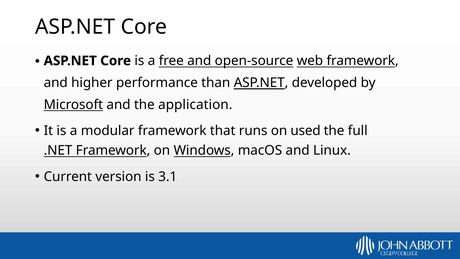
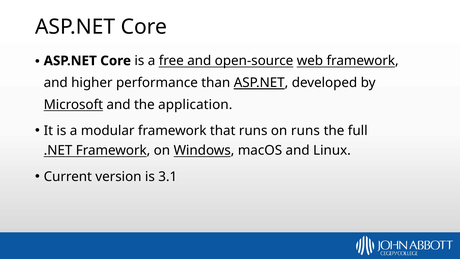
on used: used -> runs
